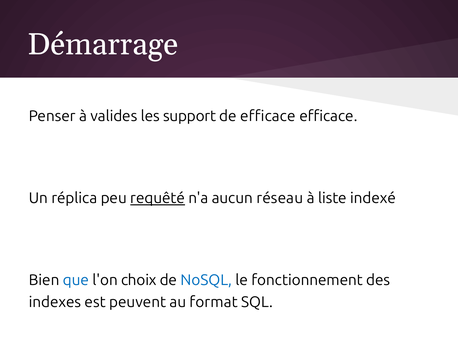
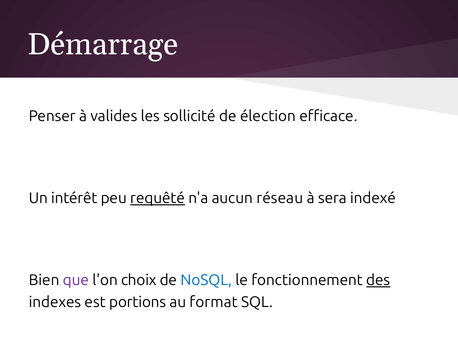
support: support -> sollicité
de efficace: efficace -> élection
réplica: réplica -> intérêt
liste: liste -> sera
que colour: blue -> purple
des underline: none -> present
peuvent: peuvent -> portions
